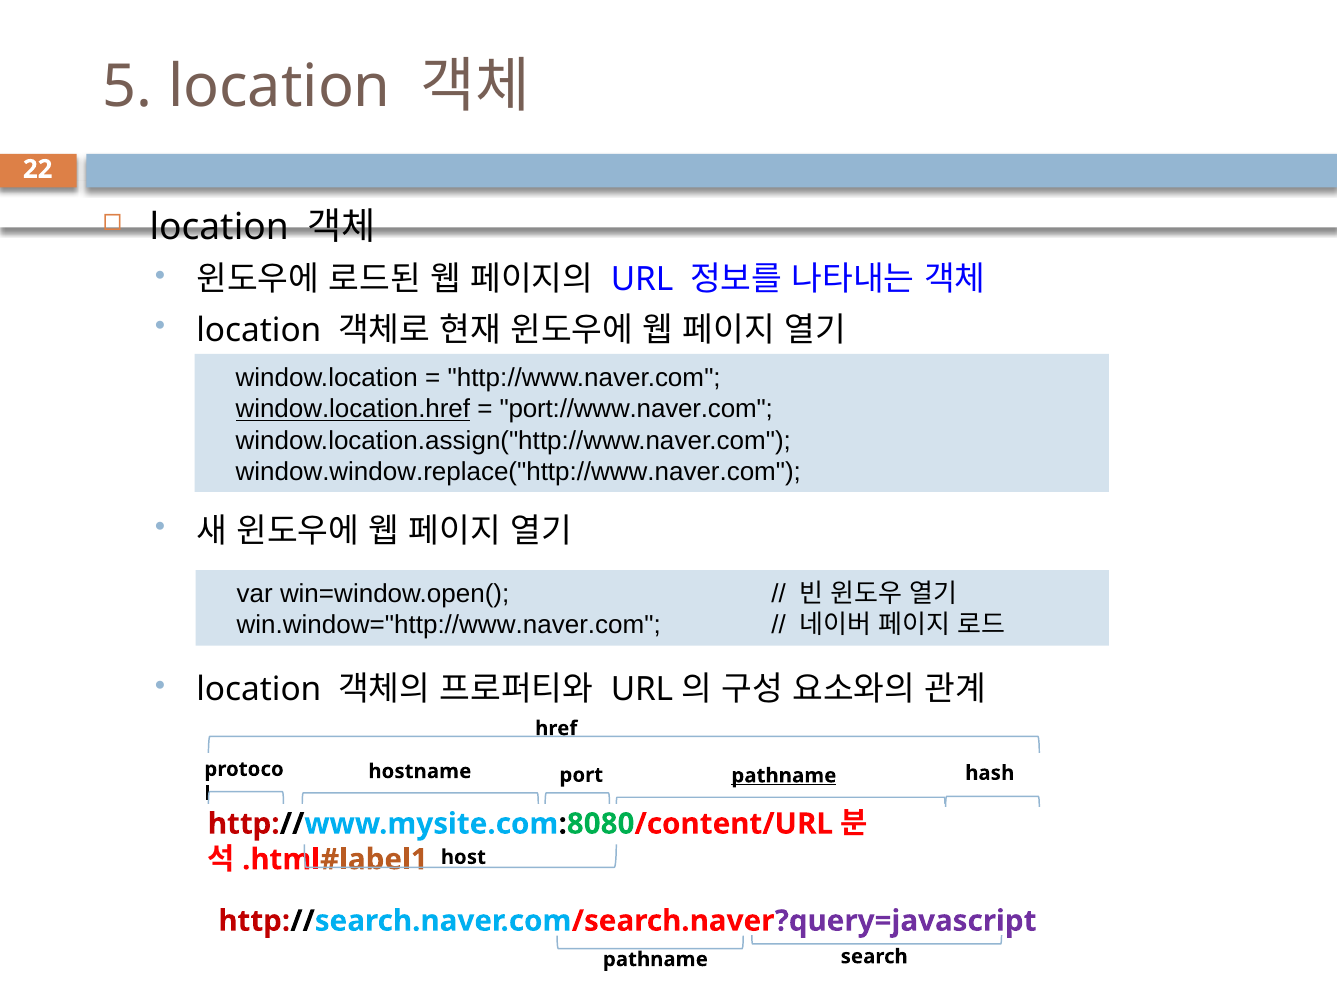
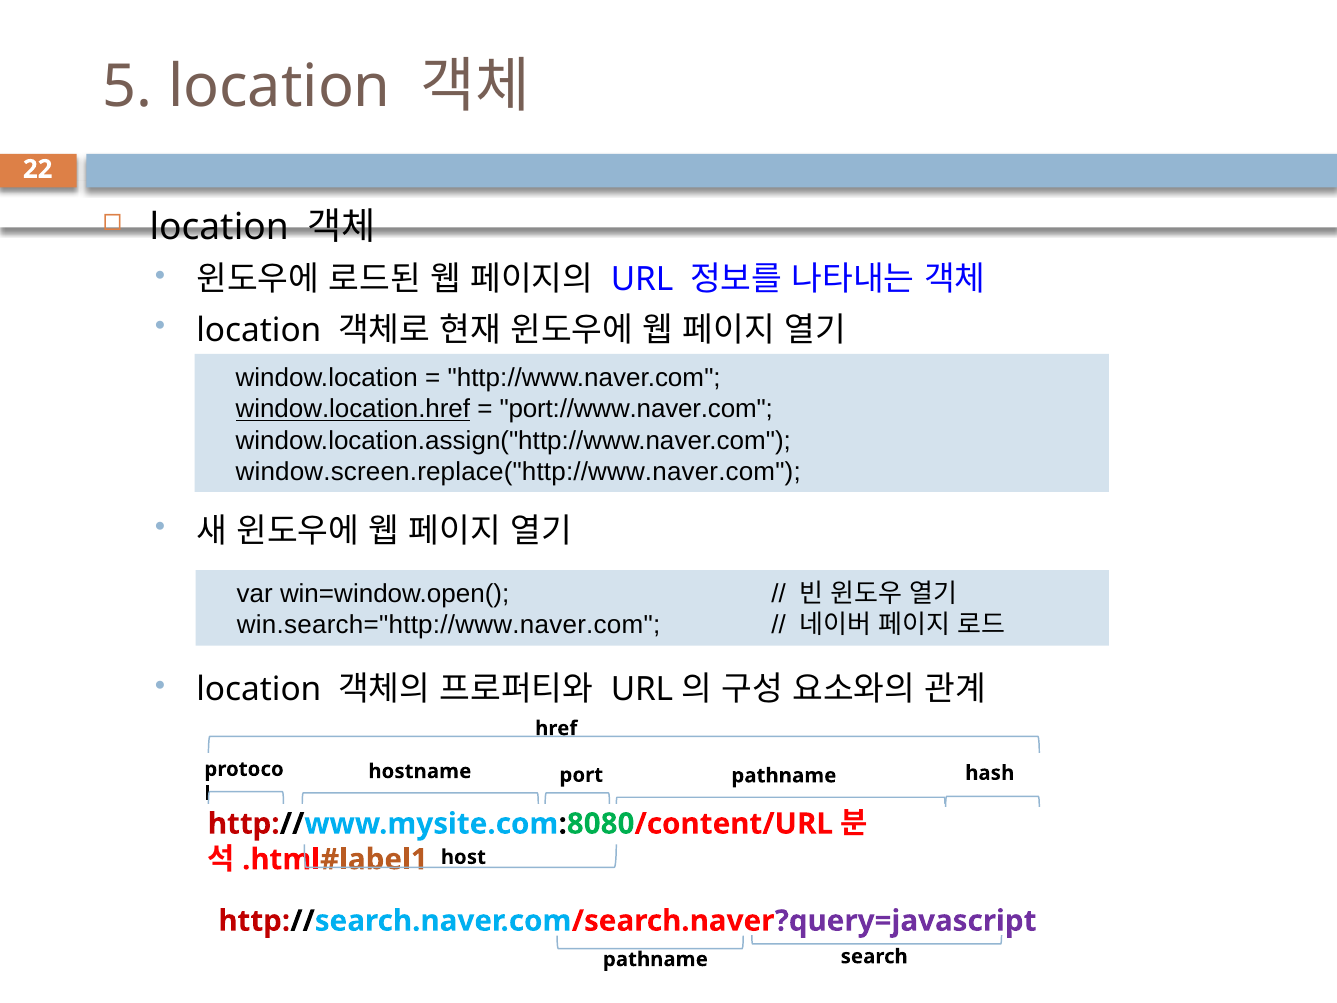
window.window.replace("http://www.naver.com: window.window.replace("http://www.naver.com -> window.screen.replace("http://www.naver.com
win.window="http://www.naver.com: win.window="http://www.naver.com -> win.search="http://www.naver.com
pathname at (784, 775) underline: present -> none
